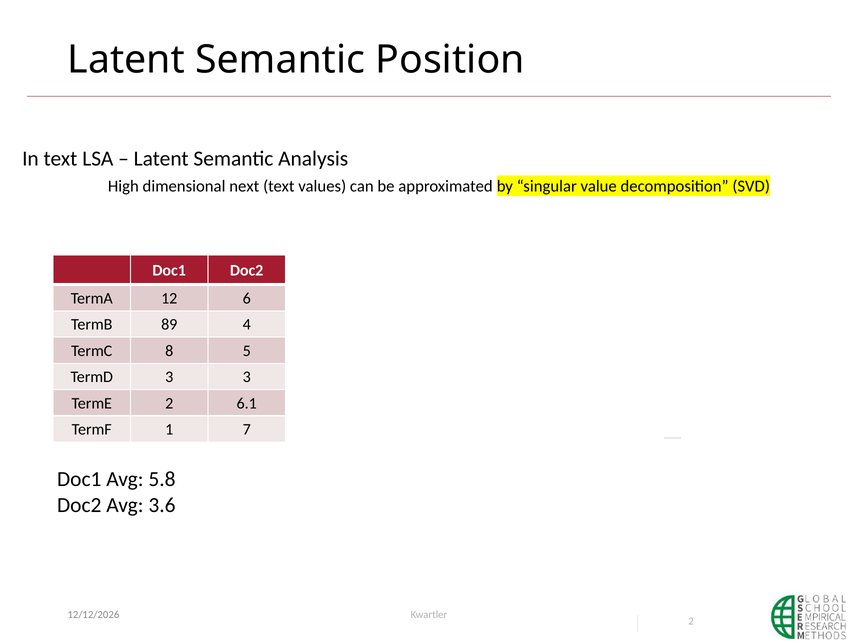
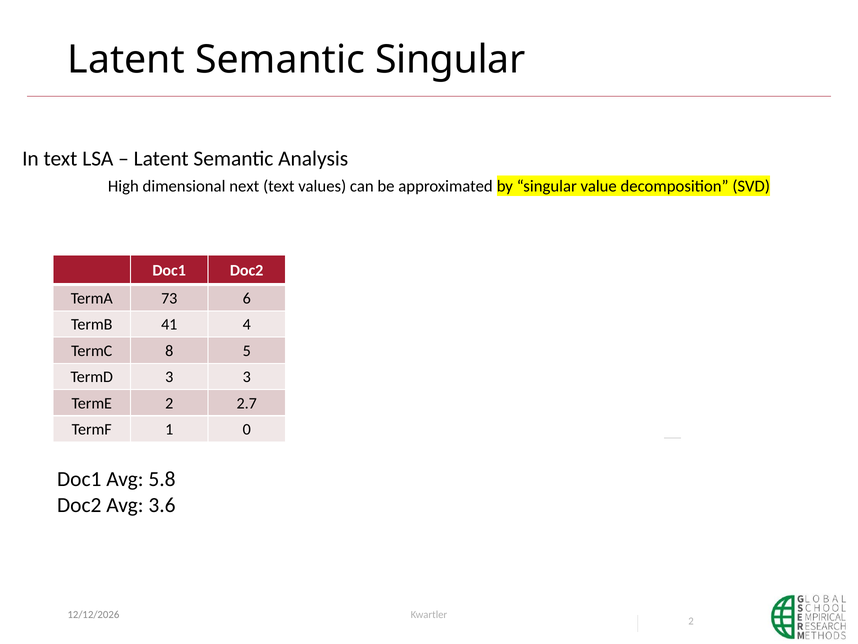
Semantic Position: Position -> Singular
12: 12 -> 73
89: 89 -> 41
6.1: 6.1 -> 2.7
7: 7 -> 0
